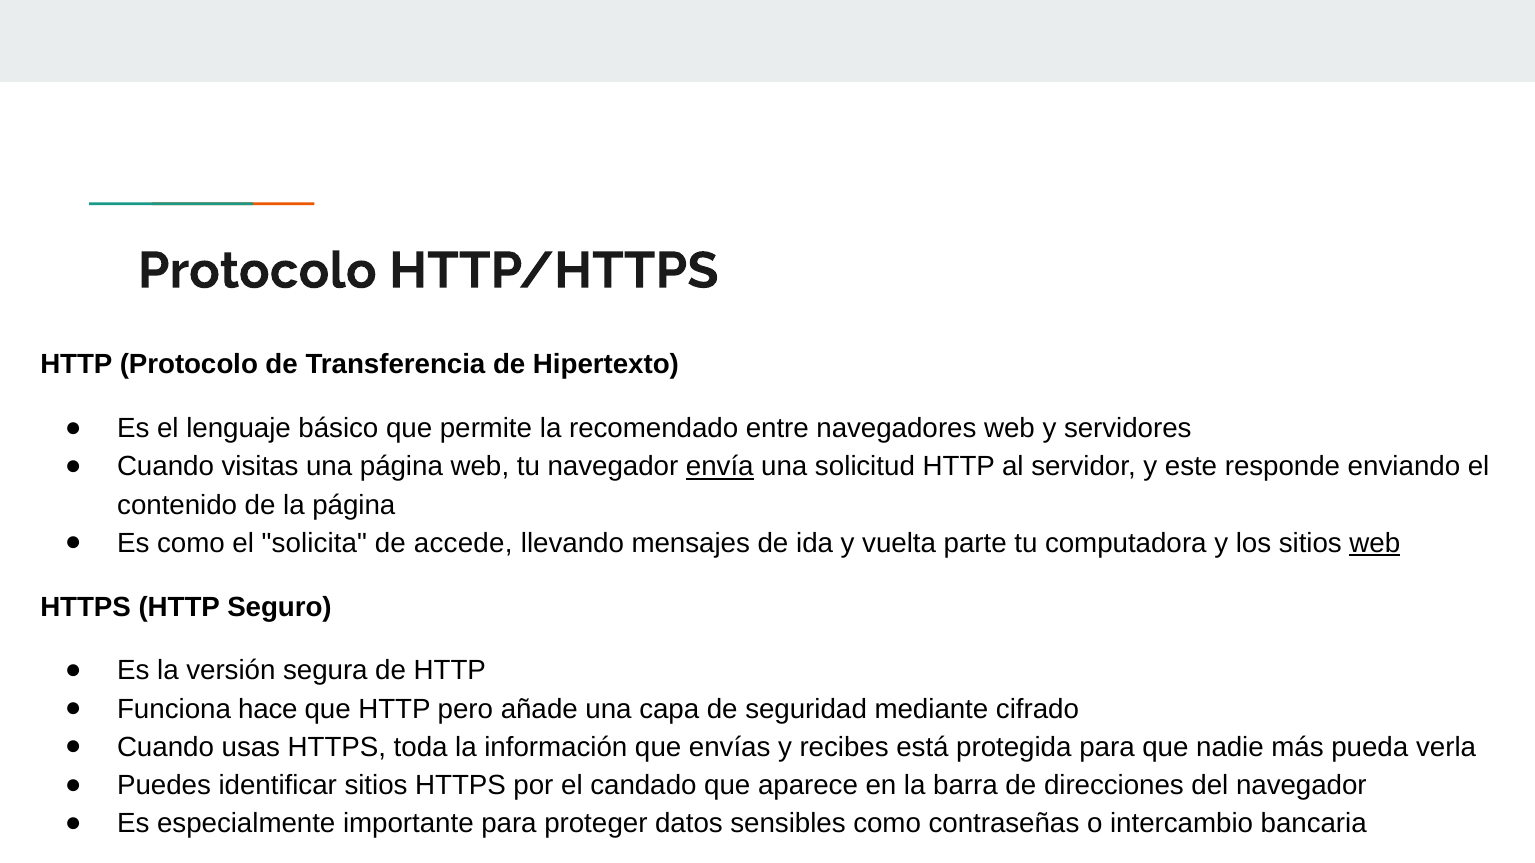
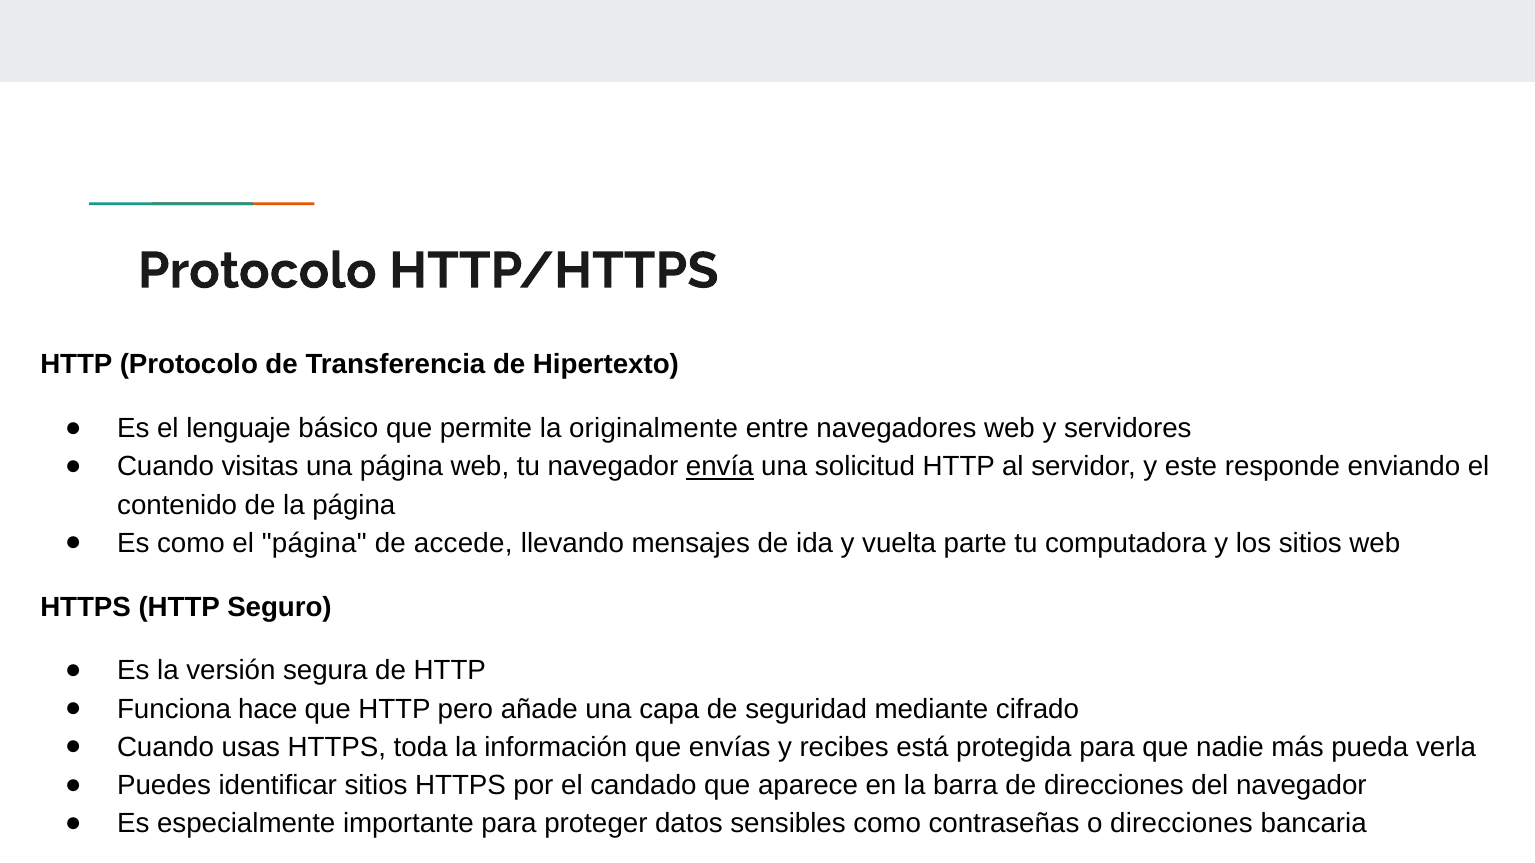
recomendado: recomendado -> originalmente
el solicita: solicita -> página
web at (1375, 544) underline: present -> none
o intercambio: intercambio -> direcciones
